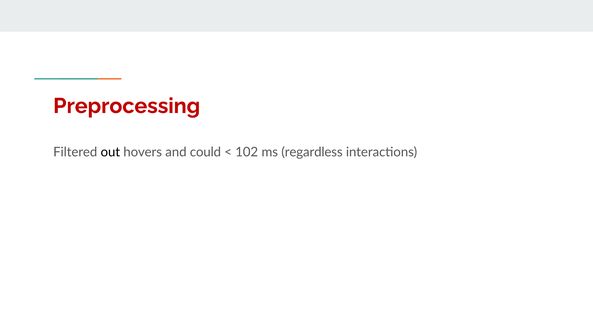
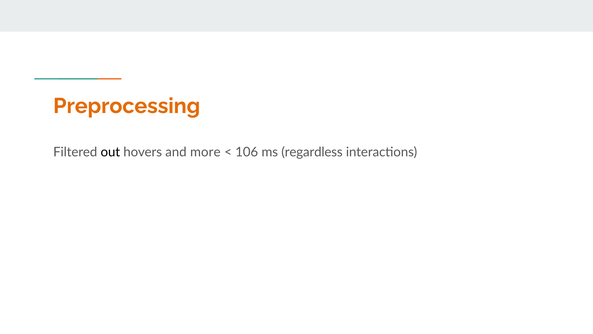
Preprocessing colour: red -> orange
could: could -> more
102: 102 -> 106
